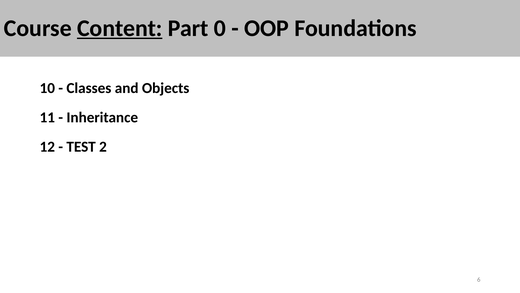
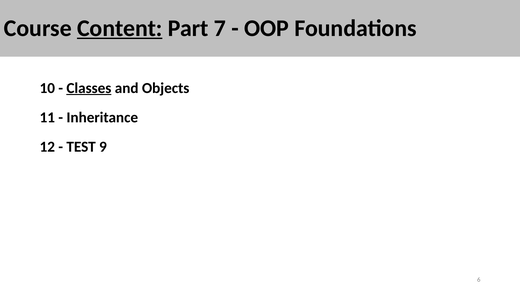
0: 0 -> 7
Classes underline: none -> present
2: 2 -> 9
